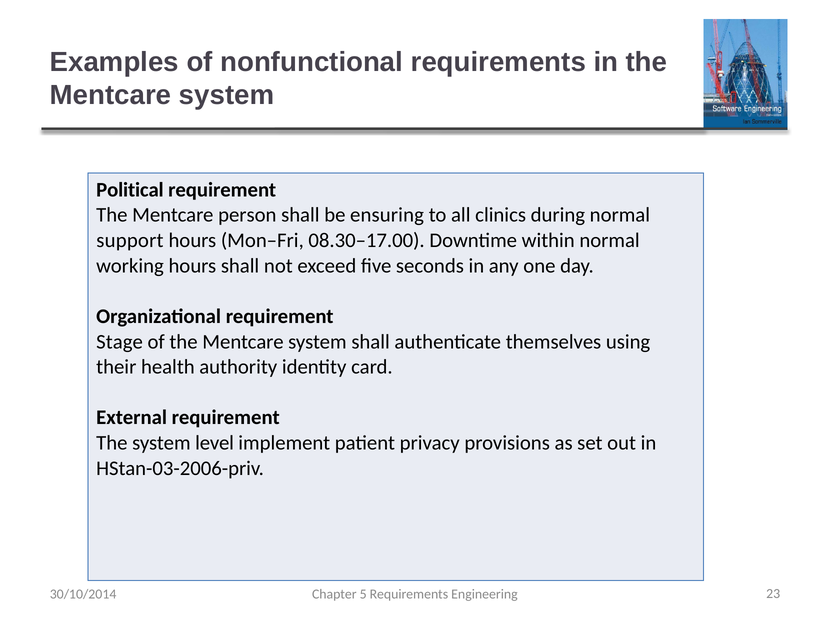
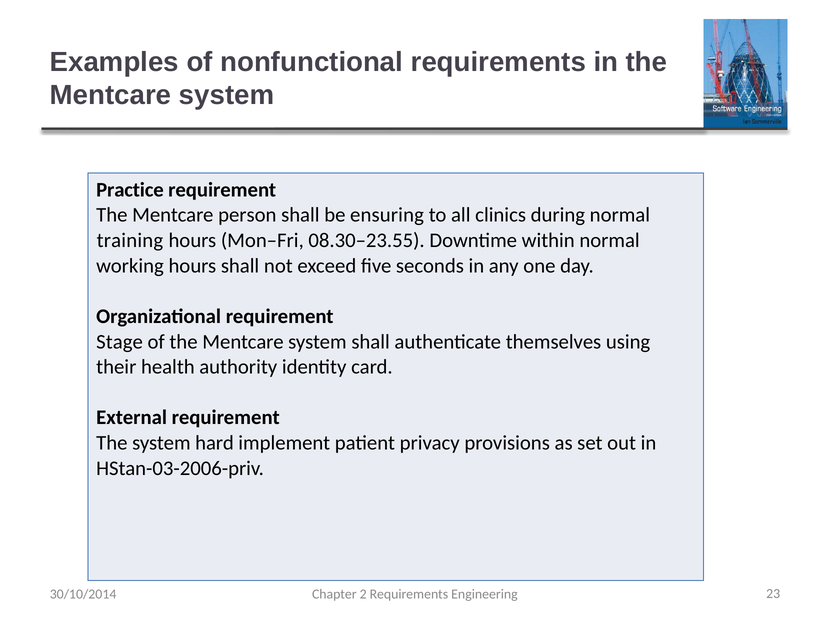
Political: Political -> Practice
support: support -> training
08.30–17.00: 08.30–17.00 -> 08.30–23.55
level: level -> hard
5: 5 -> 2
